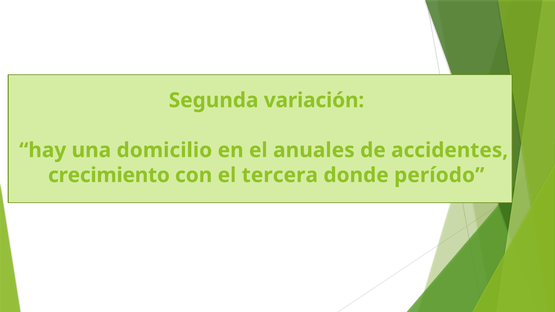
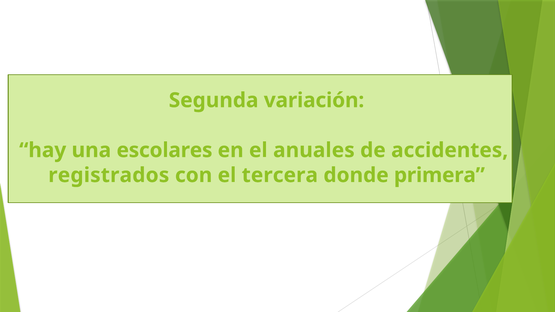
domicilio: domicilio -> escolares
crecimiento: crecimiento -> registrados
período: período -> primera
